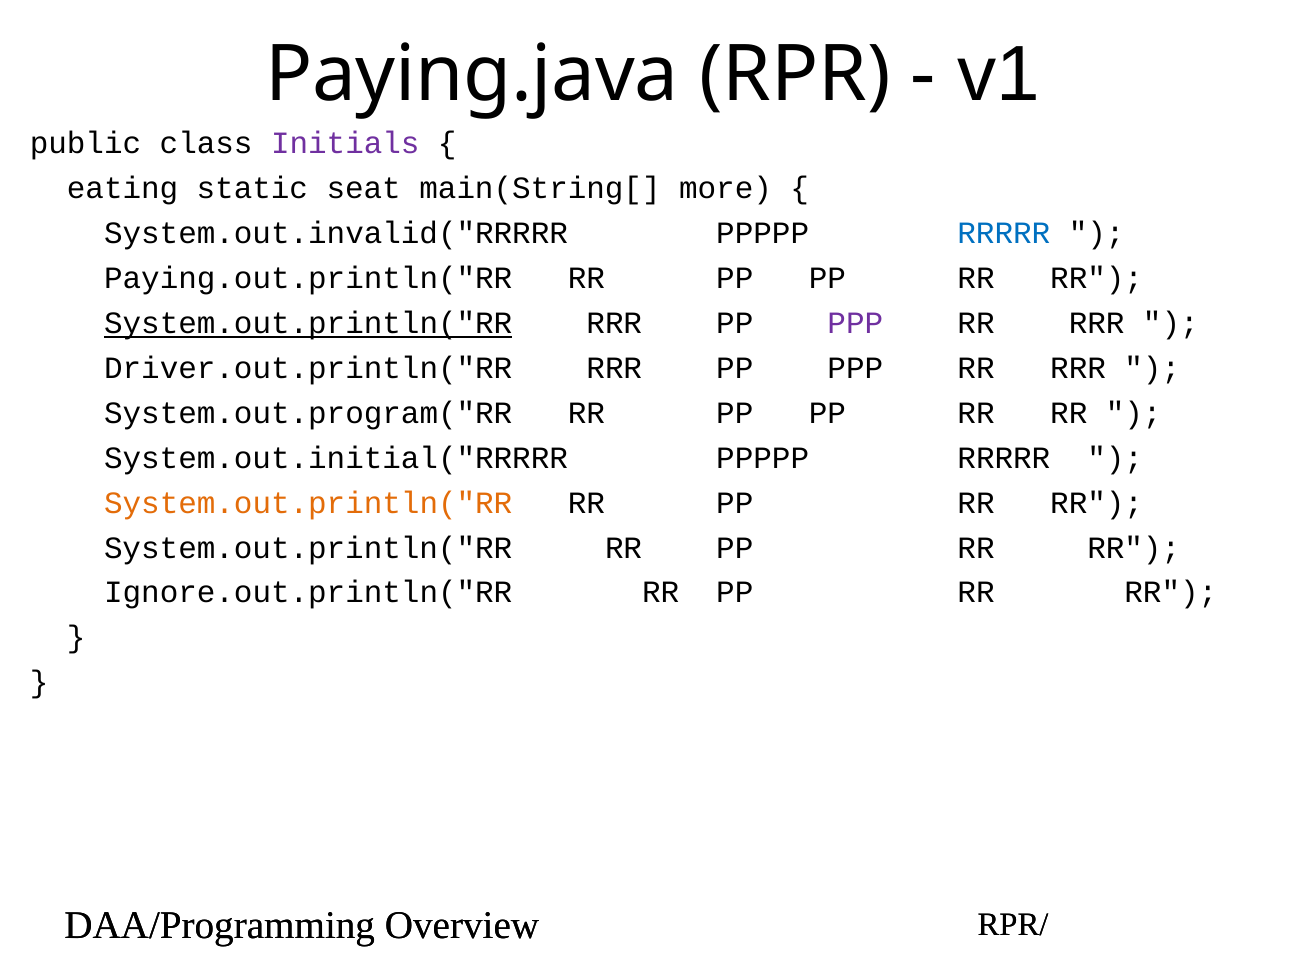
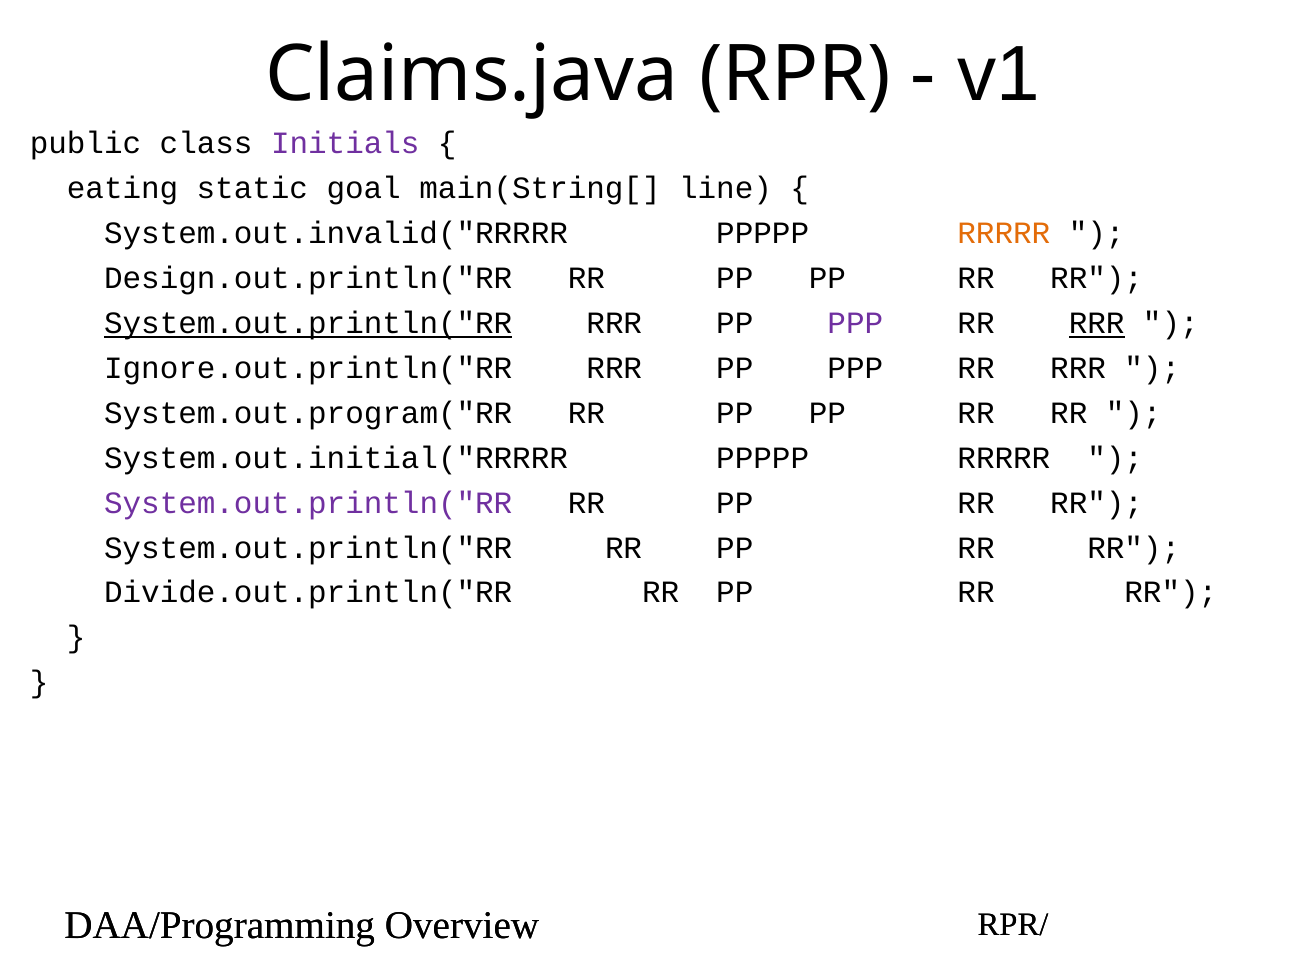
Paying.java: Paying.java -> Claims.java
seat: seat -> goal
more: more -> line
RRRRR at (1004, 233) colour: blue -> orange
Paying.out.println("RR: Paying.out.println("RR -> Design.out.println("RR
RRR at (1097, 323) underline: none -> present
Driver.out.println("RR: Driver.out.println("RR -> Ignore.out.println("RR
System.out.println("RR at (308, 503) colour: orange -> purple
Ignore.out.println("RR: Ignore.out.println("RR -> Divide.out.println("RR
